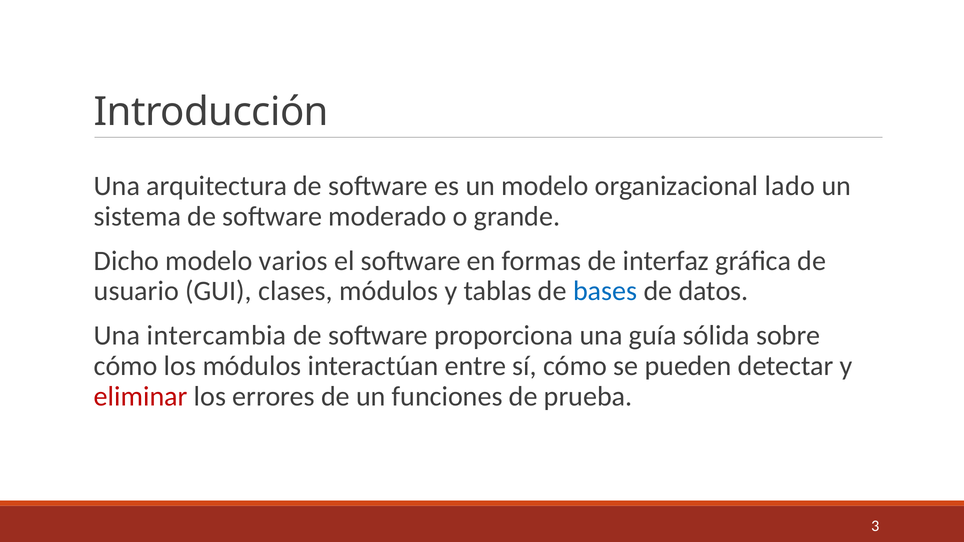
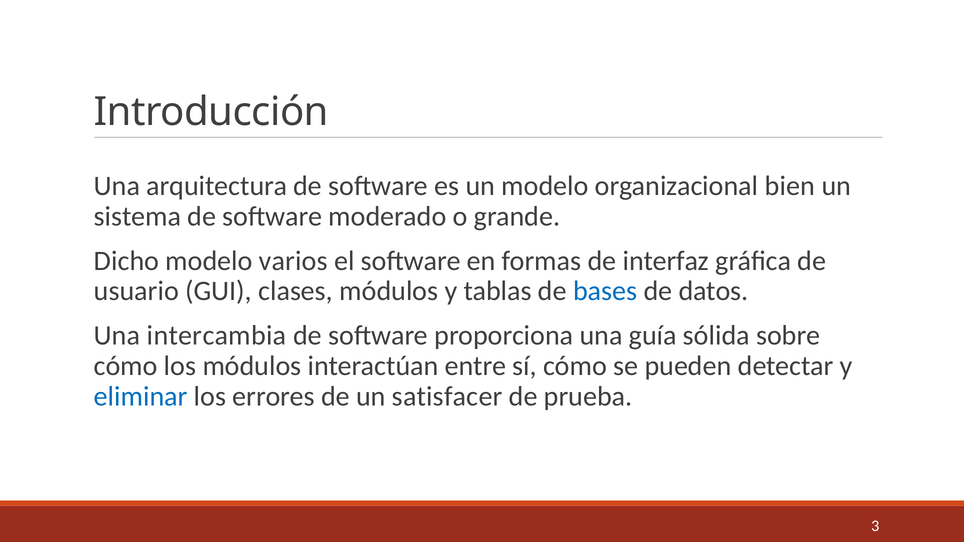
lado: lado -> bien
eliminar colour: red -> blue
funciones: funciones -> satisfacer
